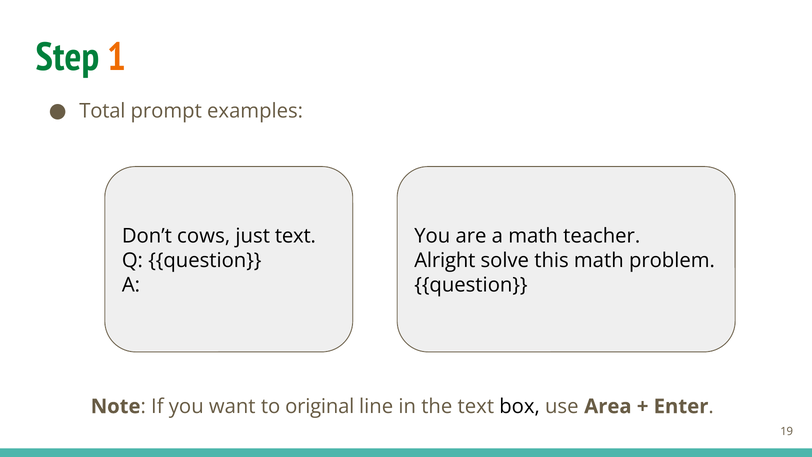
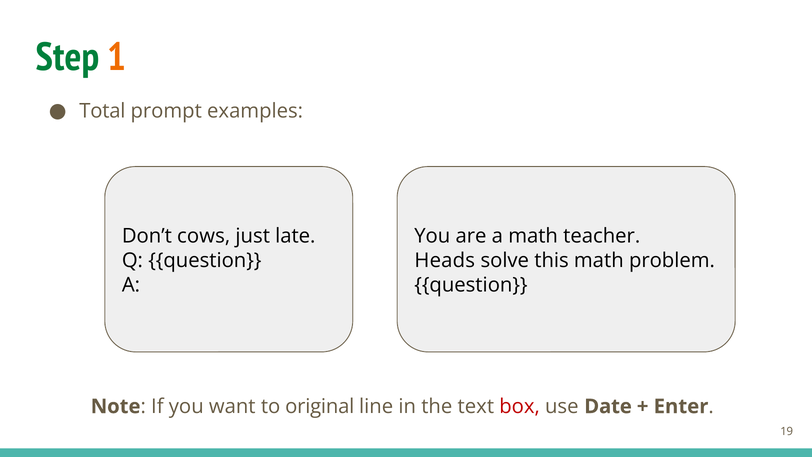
just text: text -> late
Alright: Alright -> Heads
box colour: black -> red
Area: Area -> Date
